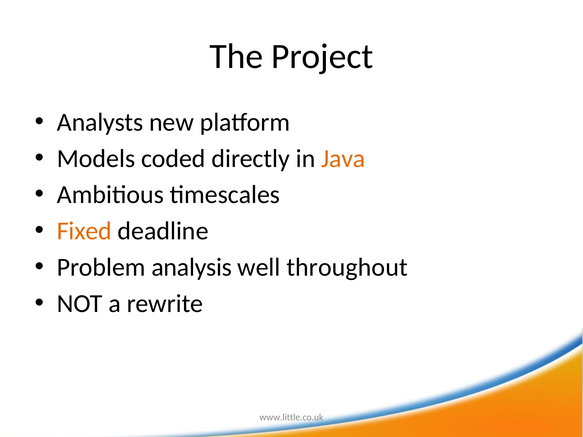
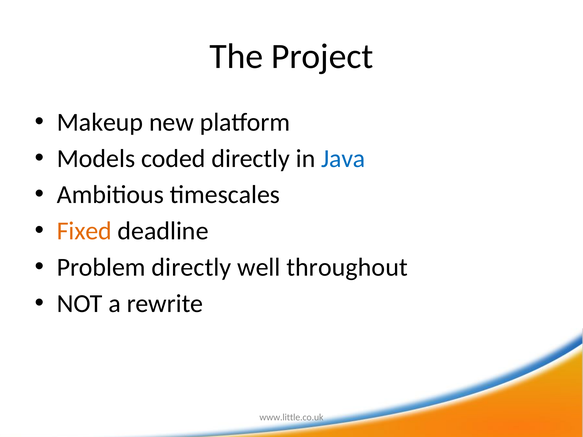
Analysts: Analysts -> Makeup
Java colour: orange -> blue
Problem analysis: analysis -> directly
